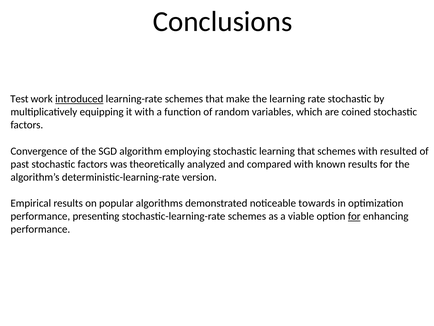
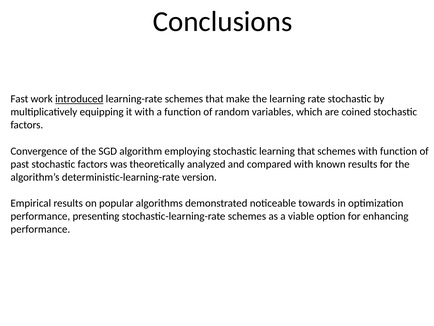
Test: Test -> Fast
with resulted: resulted -> function
for at (354, 216) underline: present -> none
